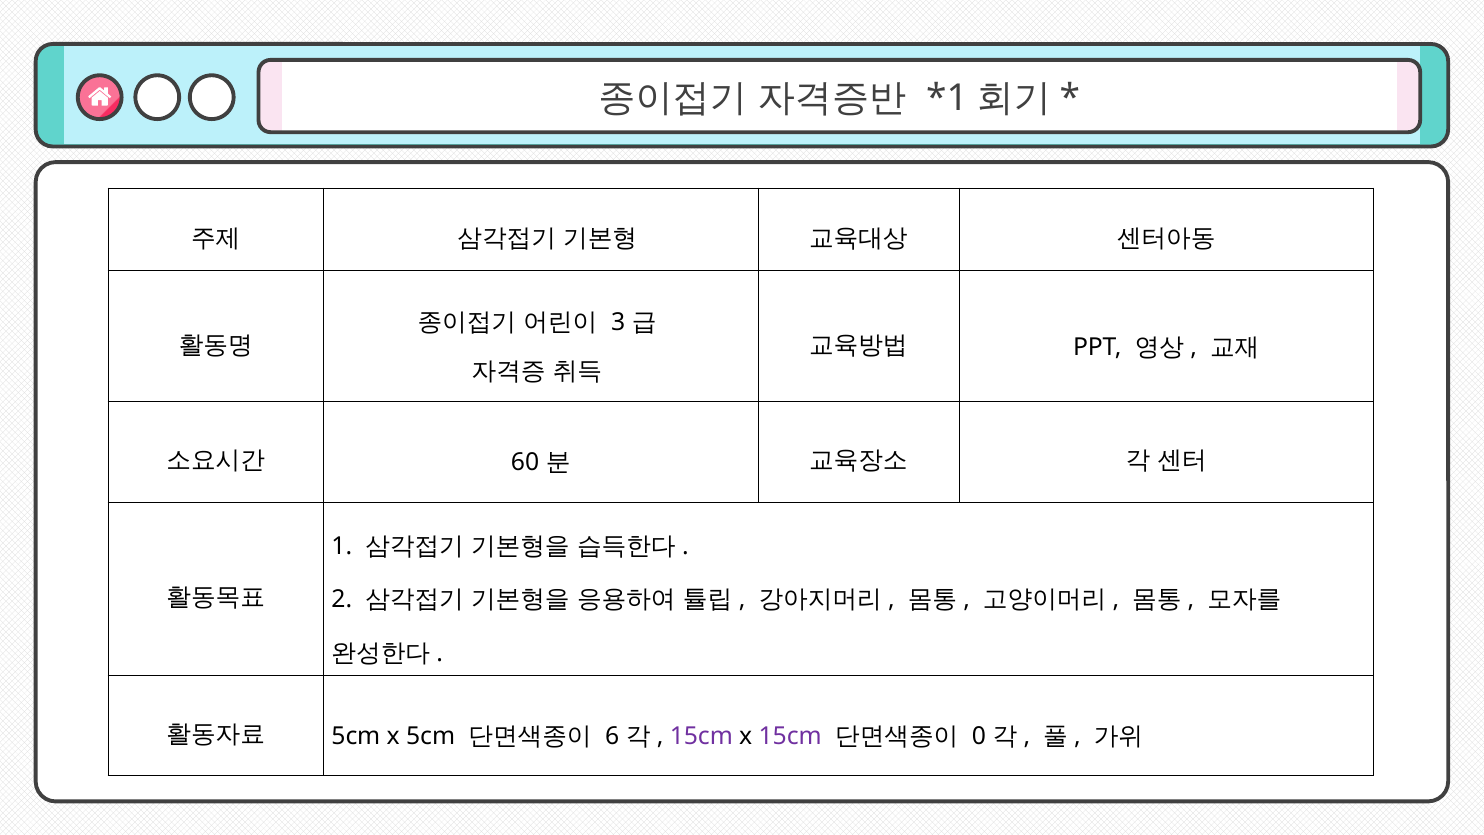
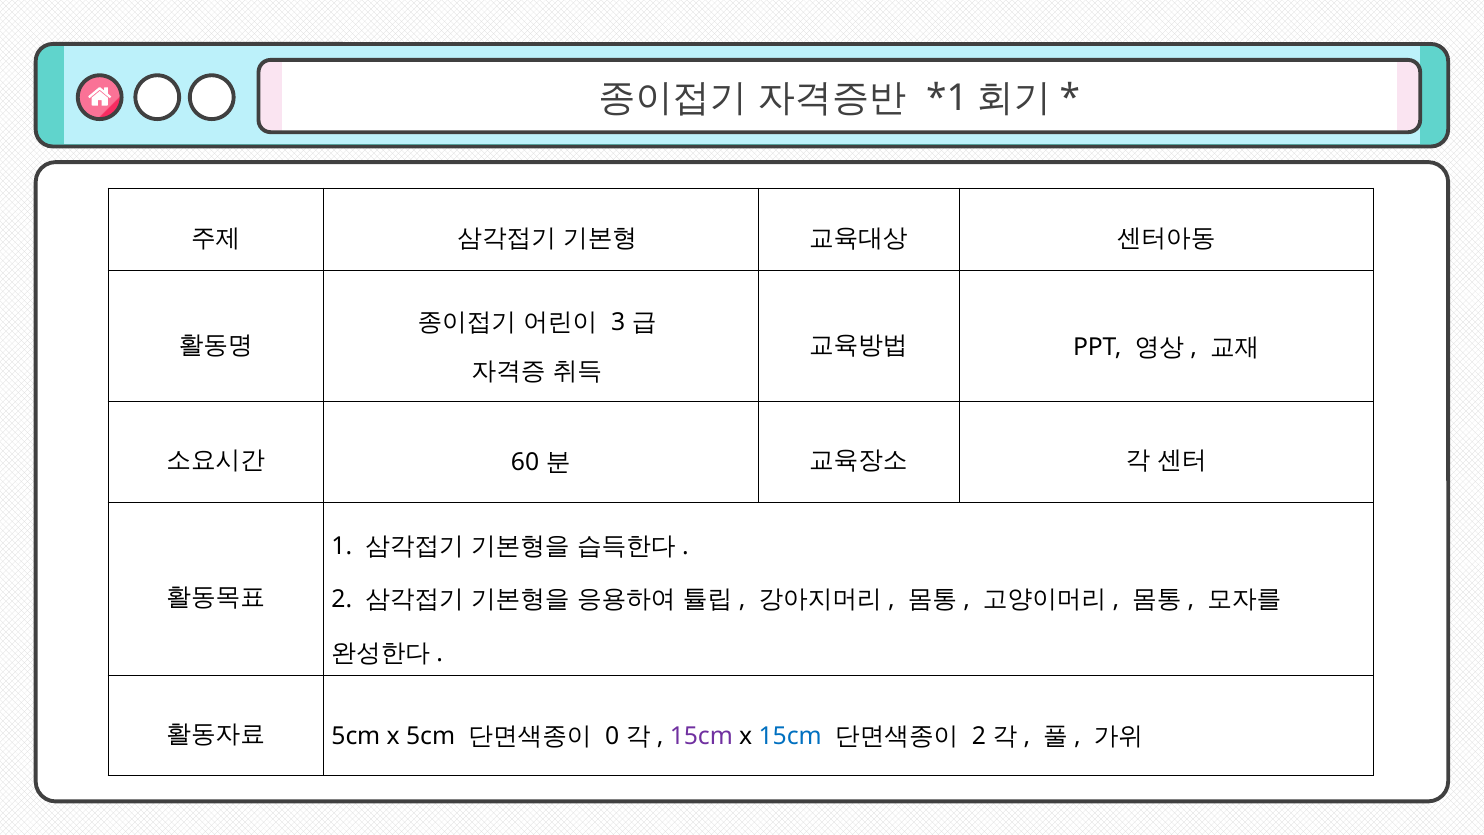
6: 6 -> 0
15cm at (790, 736) colour: purple -> blue
0 at (979, 736): 0 -> 2
